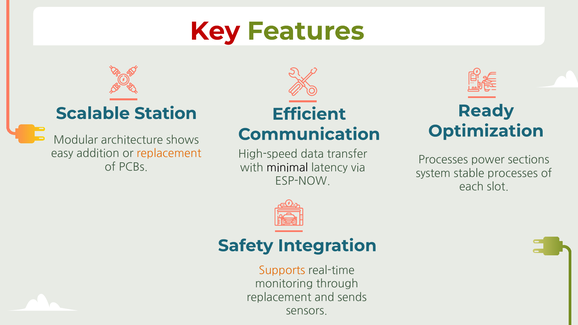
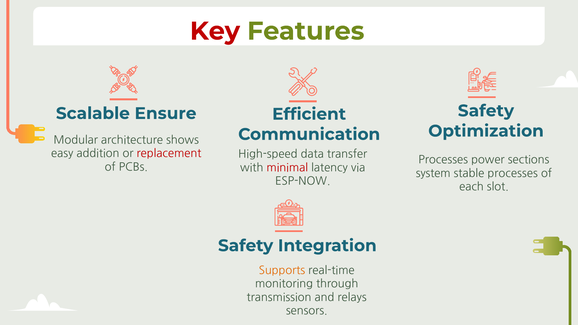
Ready at (486, 111): Ready -> Safety
Station: Station -> Ensure
replacement at (169, 154) colour: orange -> red
minimal colour: black -> red
replacement at (279, 297): replacement -> transmission
sends: sends -> relays
